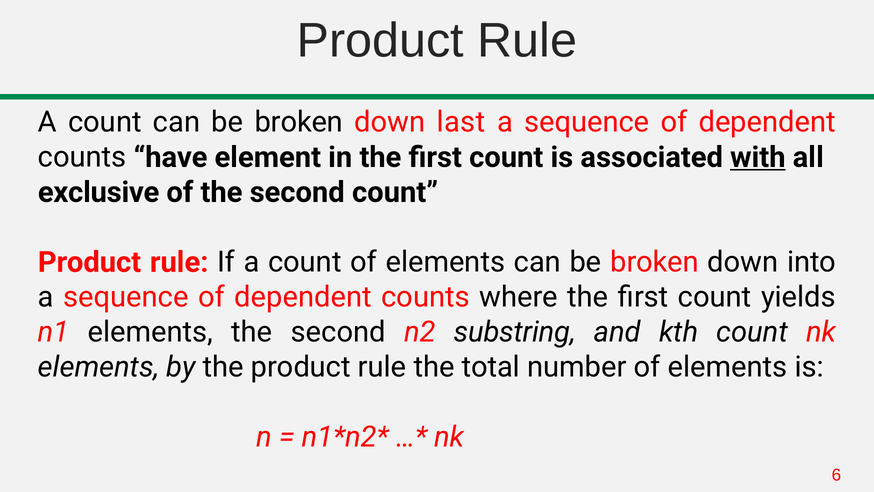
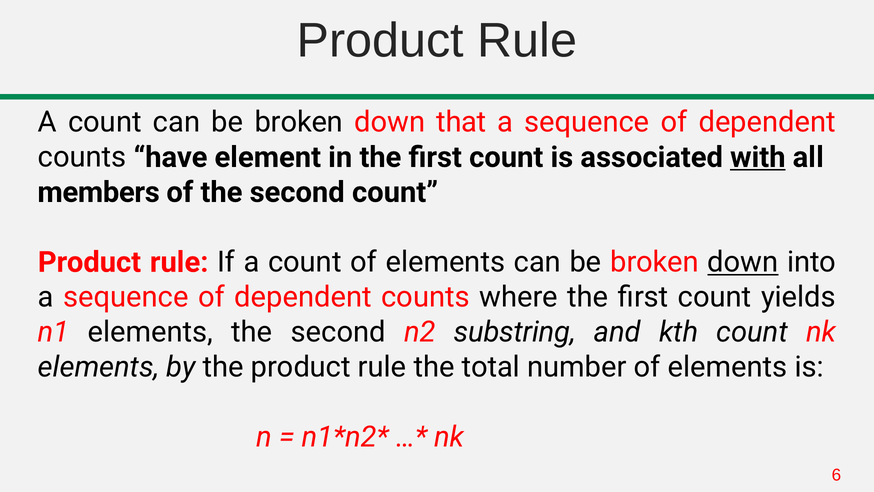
last: last -> that
exclusive: exclusive -> members
down at (743, 262) underline: none -> present
